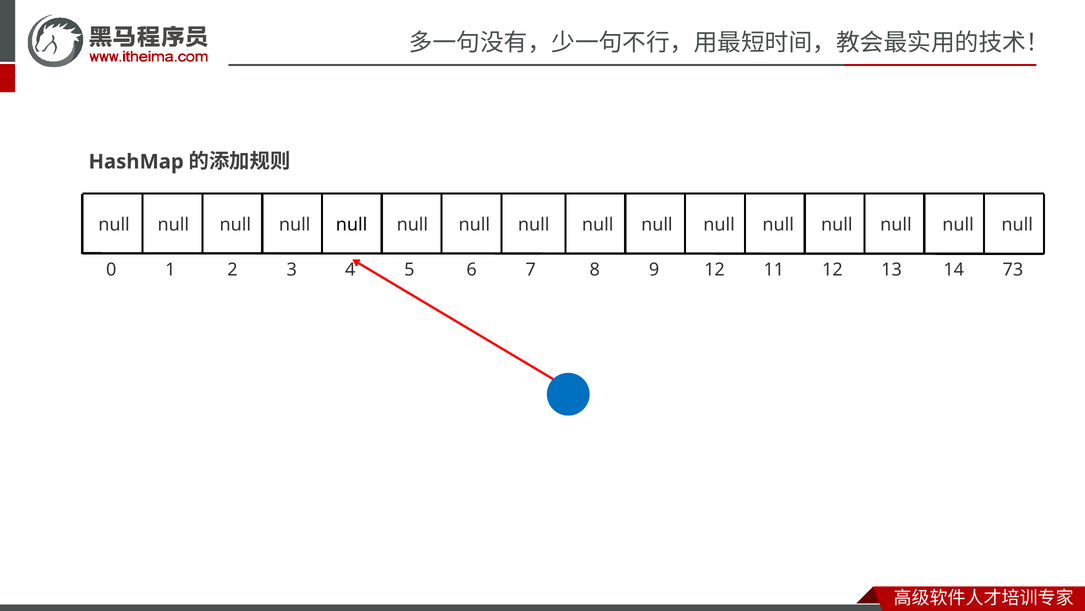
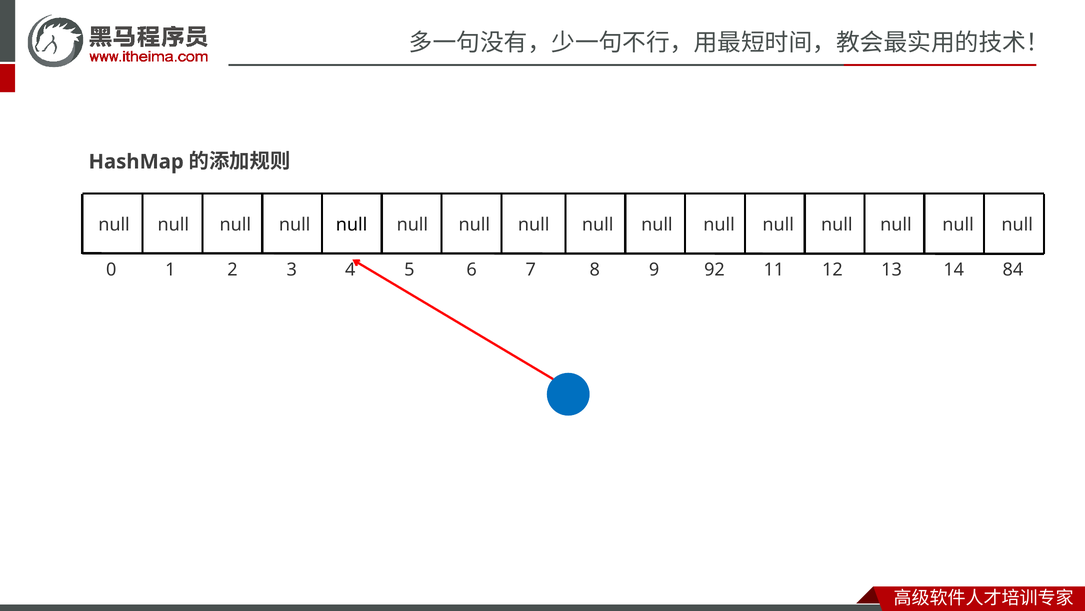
9 12: 12 -> 92
73: 73 -> 84
